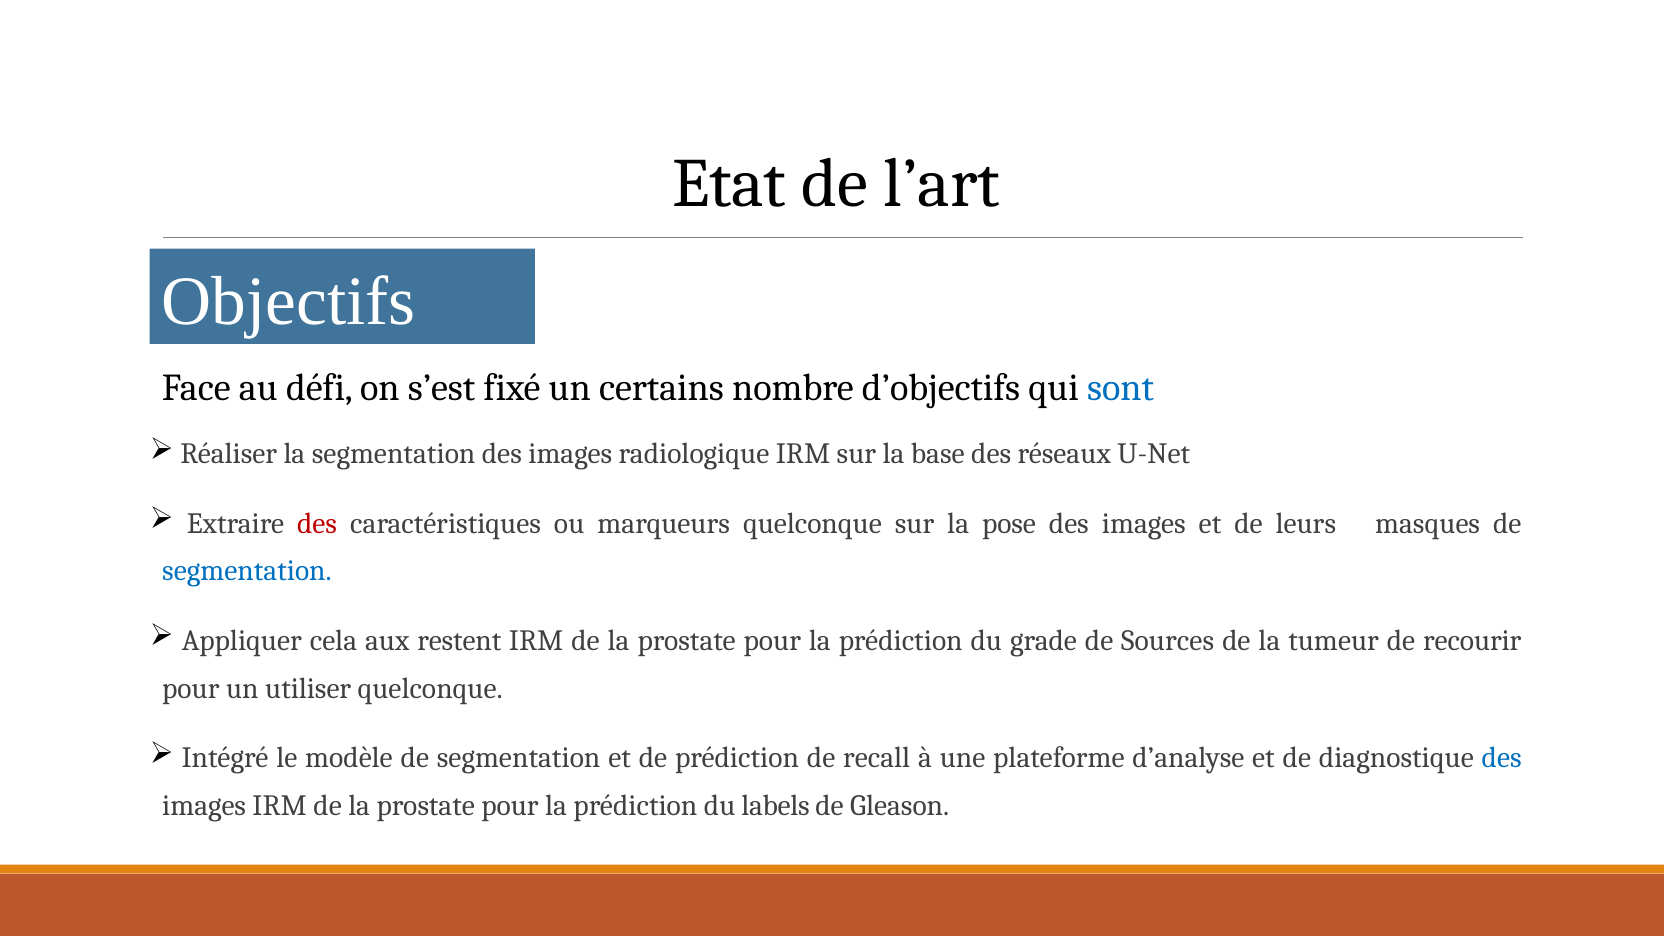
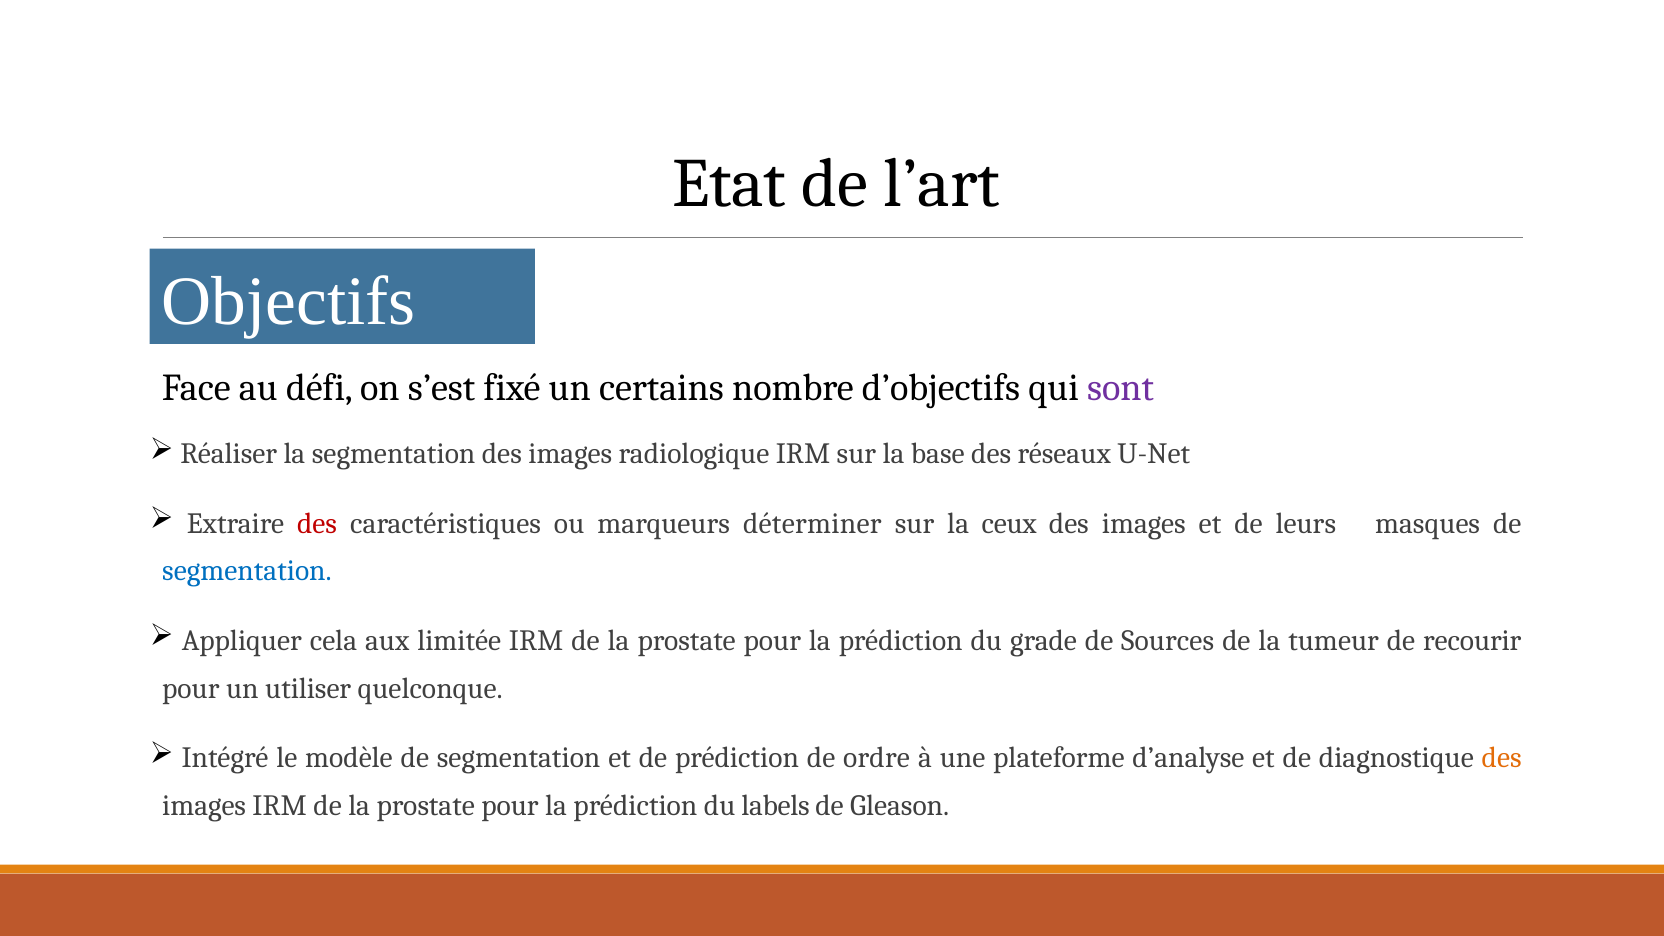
sont colour: blue -> purple
marqueurs quelconque: quelconque -> déterminer
pose: pose -> ceux
restent: restent -> limitée
recall: recall -> ordre
des at (1502, 758) colour: blue -> orange
